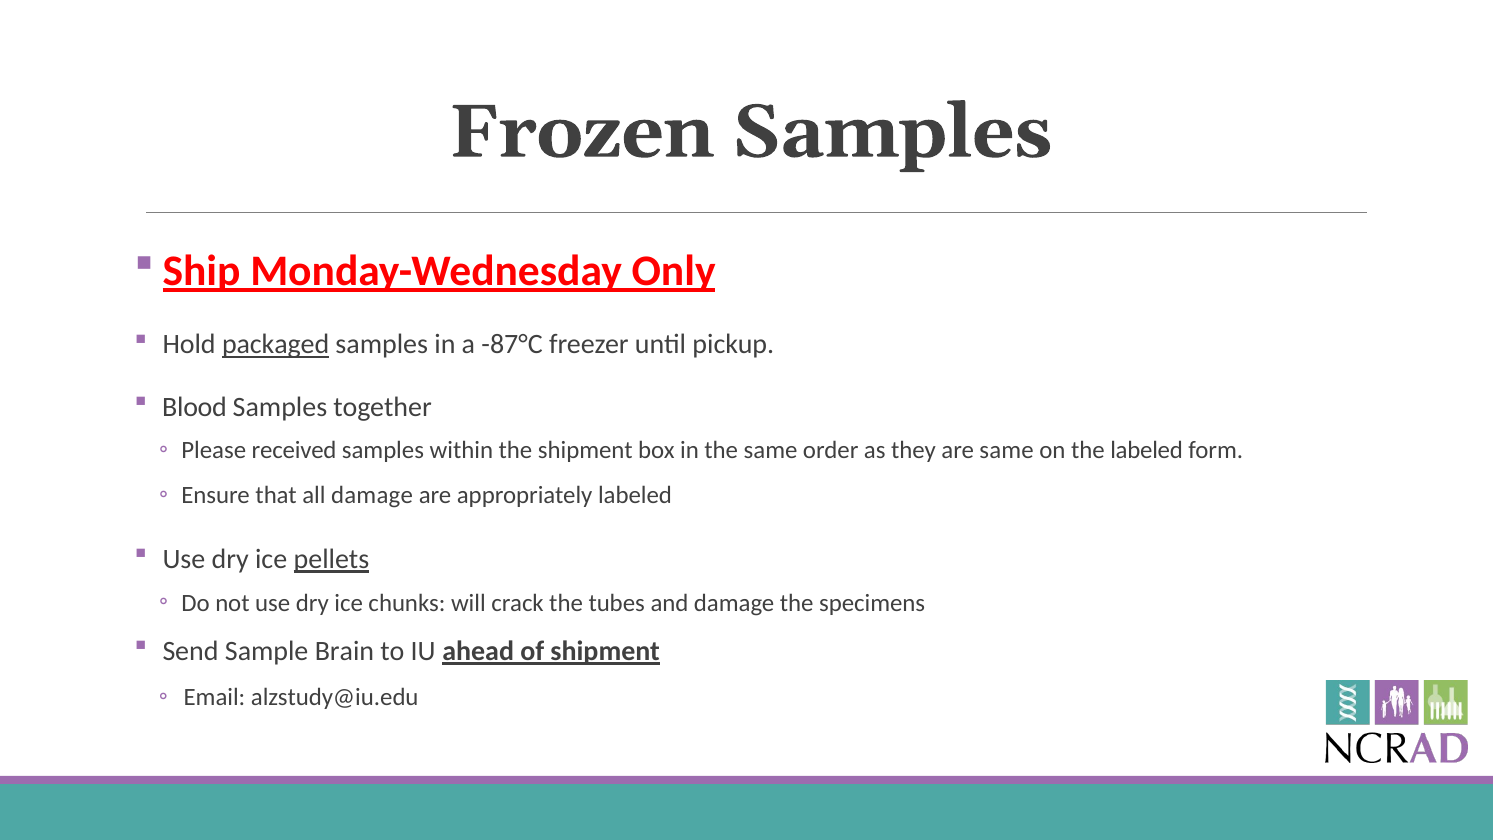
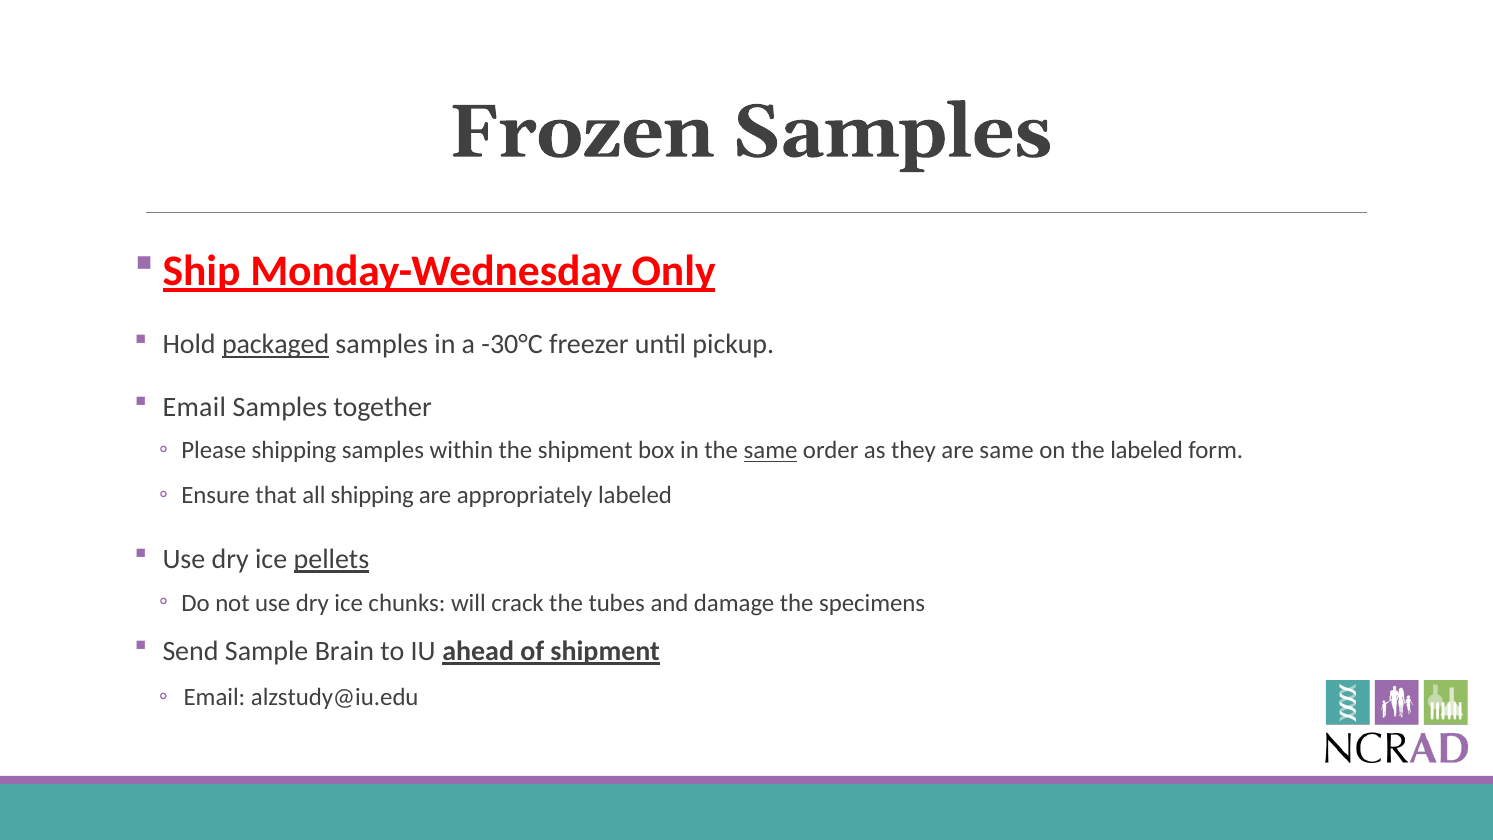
-87°C: -87°C -> -30°C
Blood at (195, 407): Blood -> Email
Please received: received -> shipping
same at (771, 450) underline: none -> present
all damage: damage -> shipping
